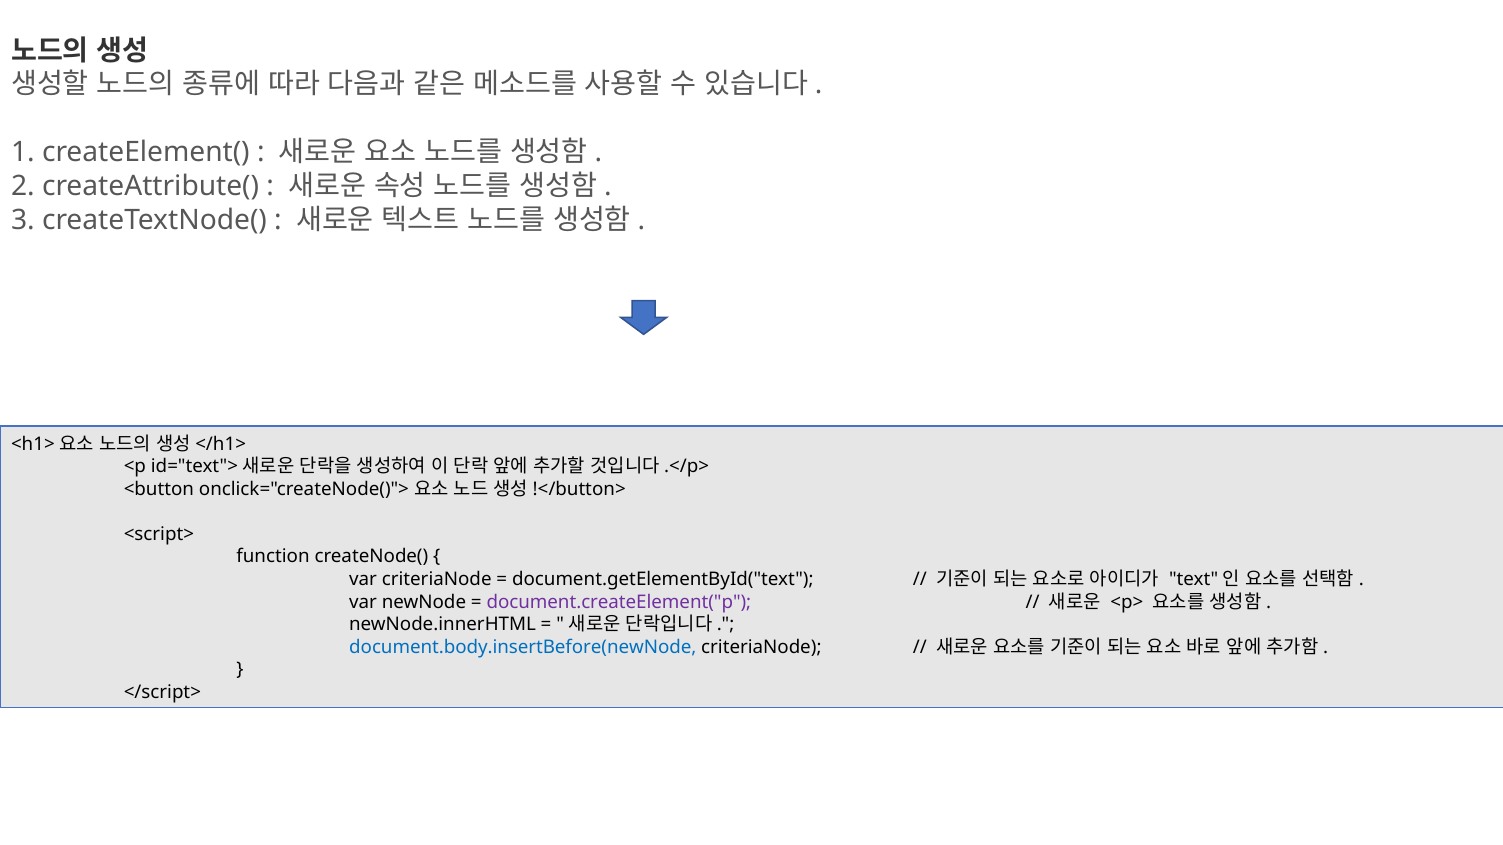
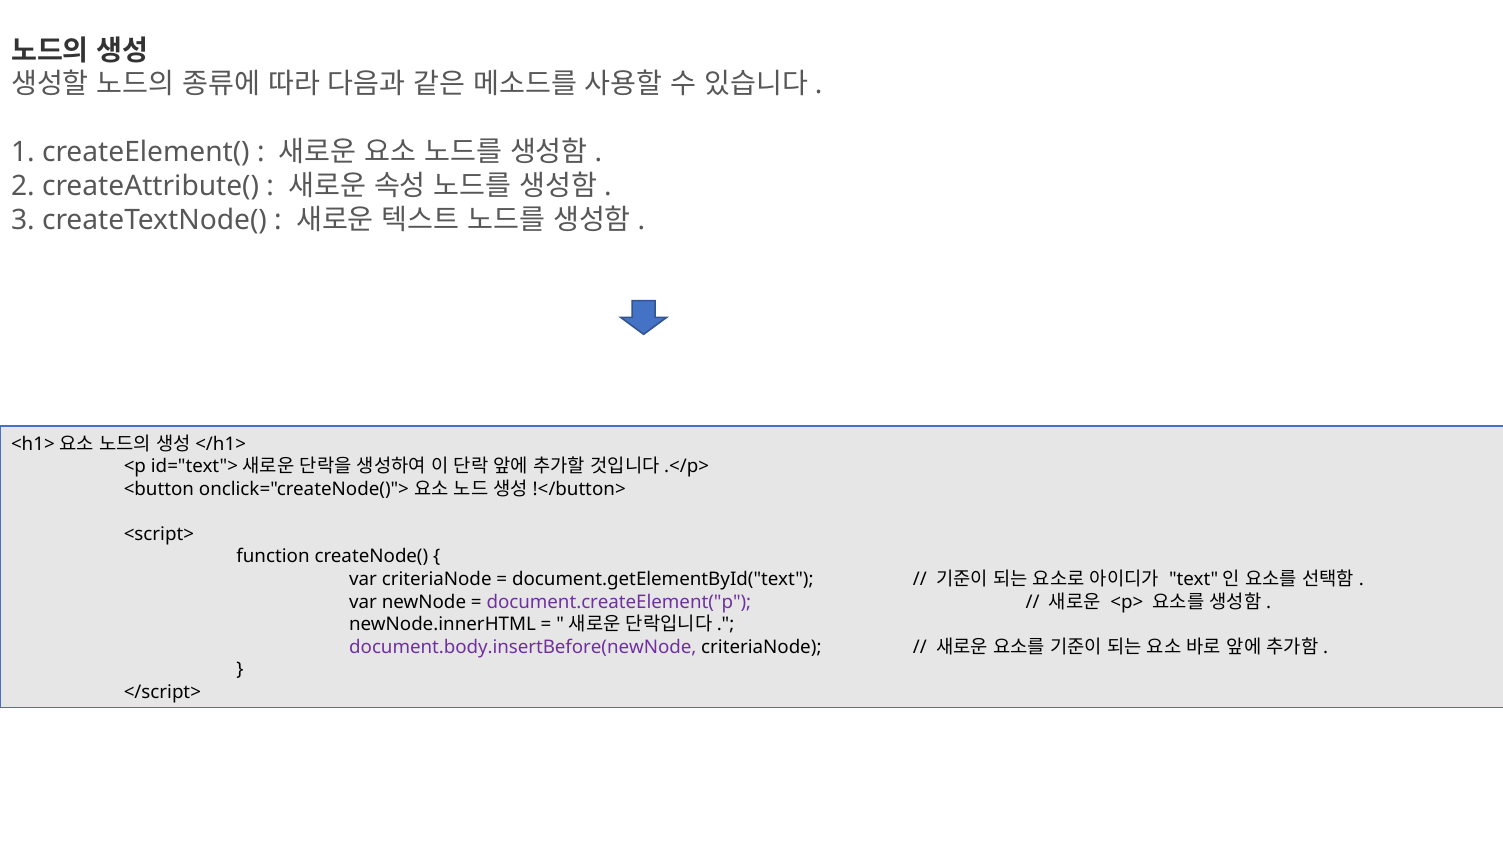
document.body.insertBefore(newNode colour: blue -> purple
